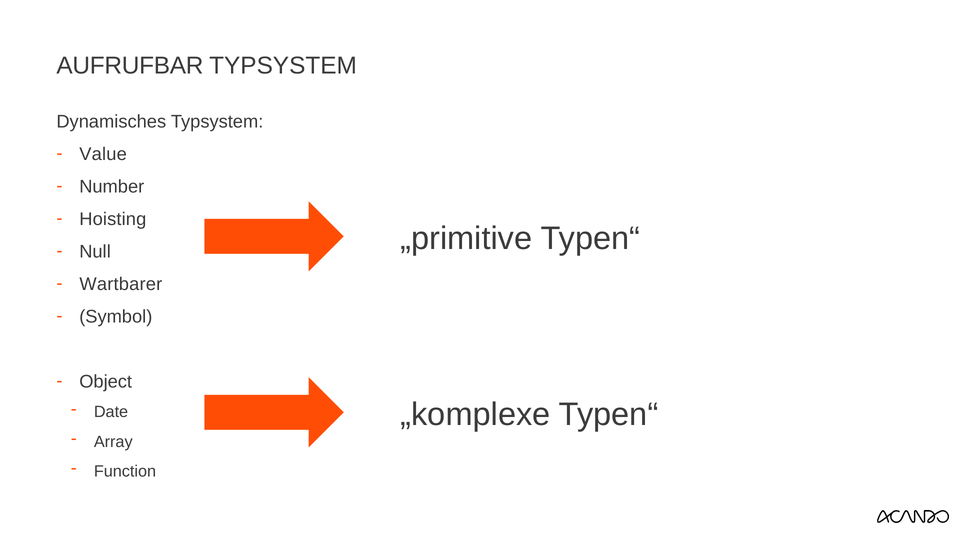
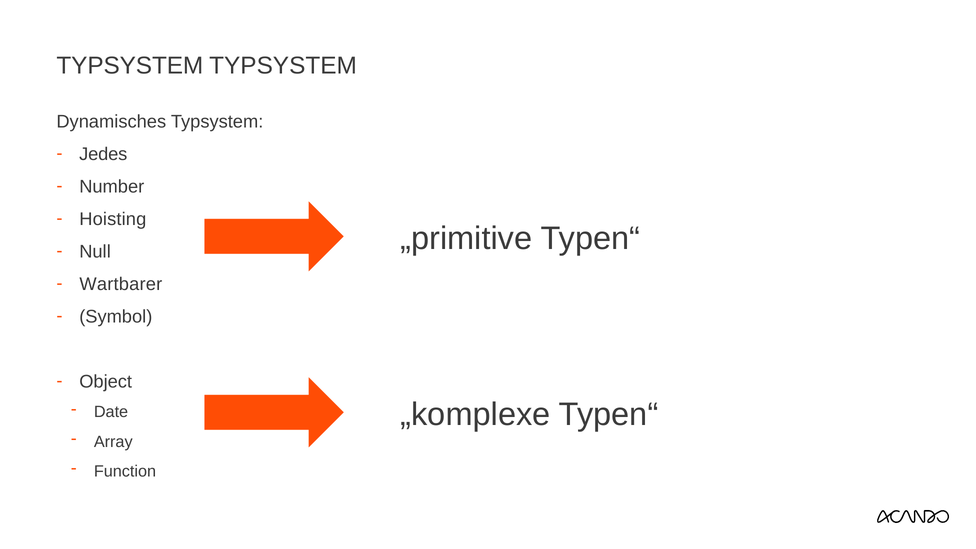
AUFRUFBAR at (130, 66): AUFRUFBAR -> TYPSYSTEM
Value: Value -> Jedes
